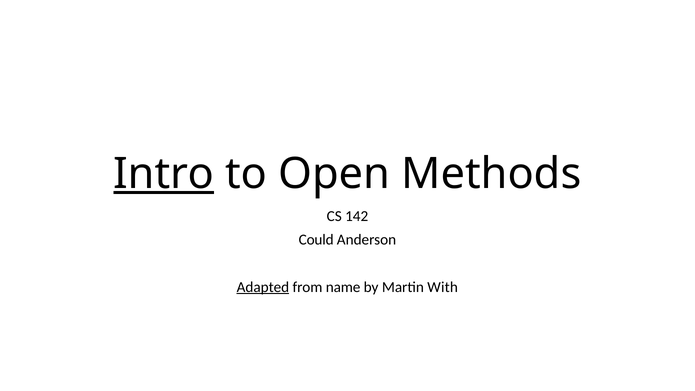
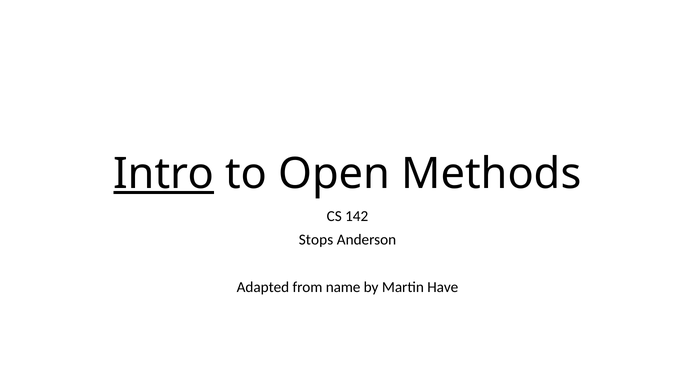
Could: Could -> Stops
Adapted underline: present -> none
With: With -> Have
